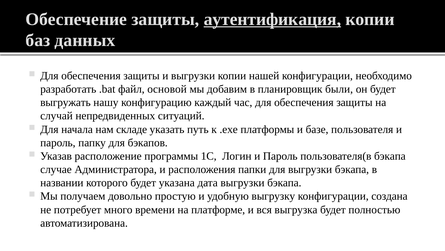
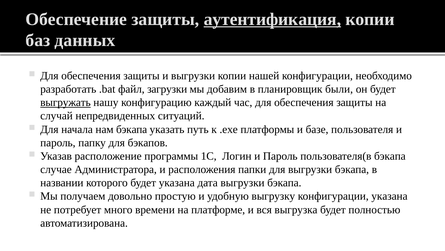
основой: основой -> загрузки
выгружать underline: none -> present
нам складе: складе -> бэкапа
конфигурации создана: создана -> указана
